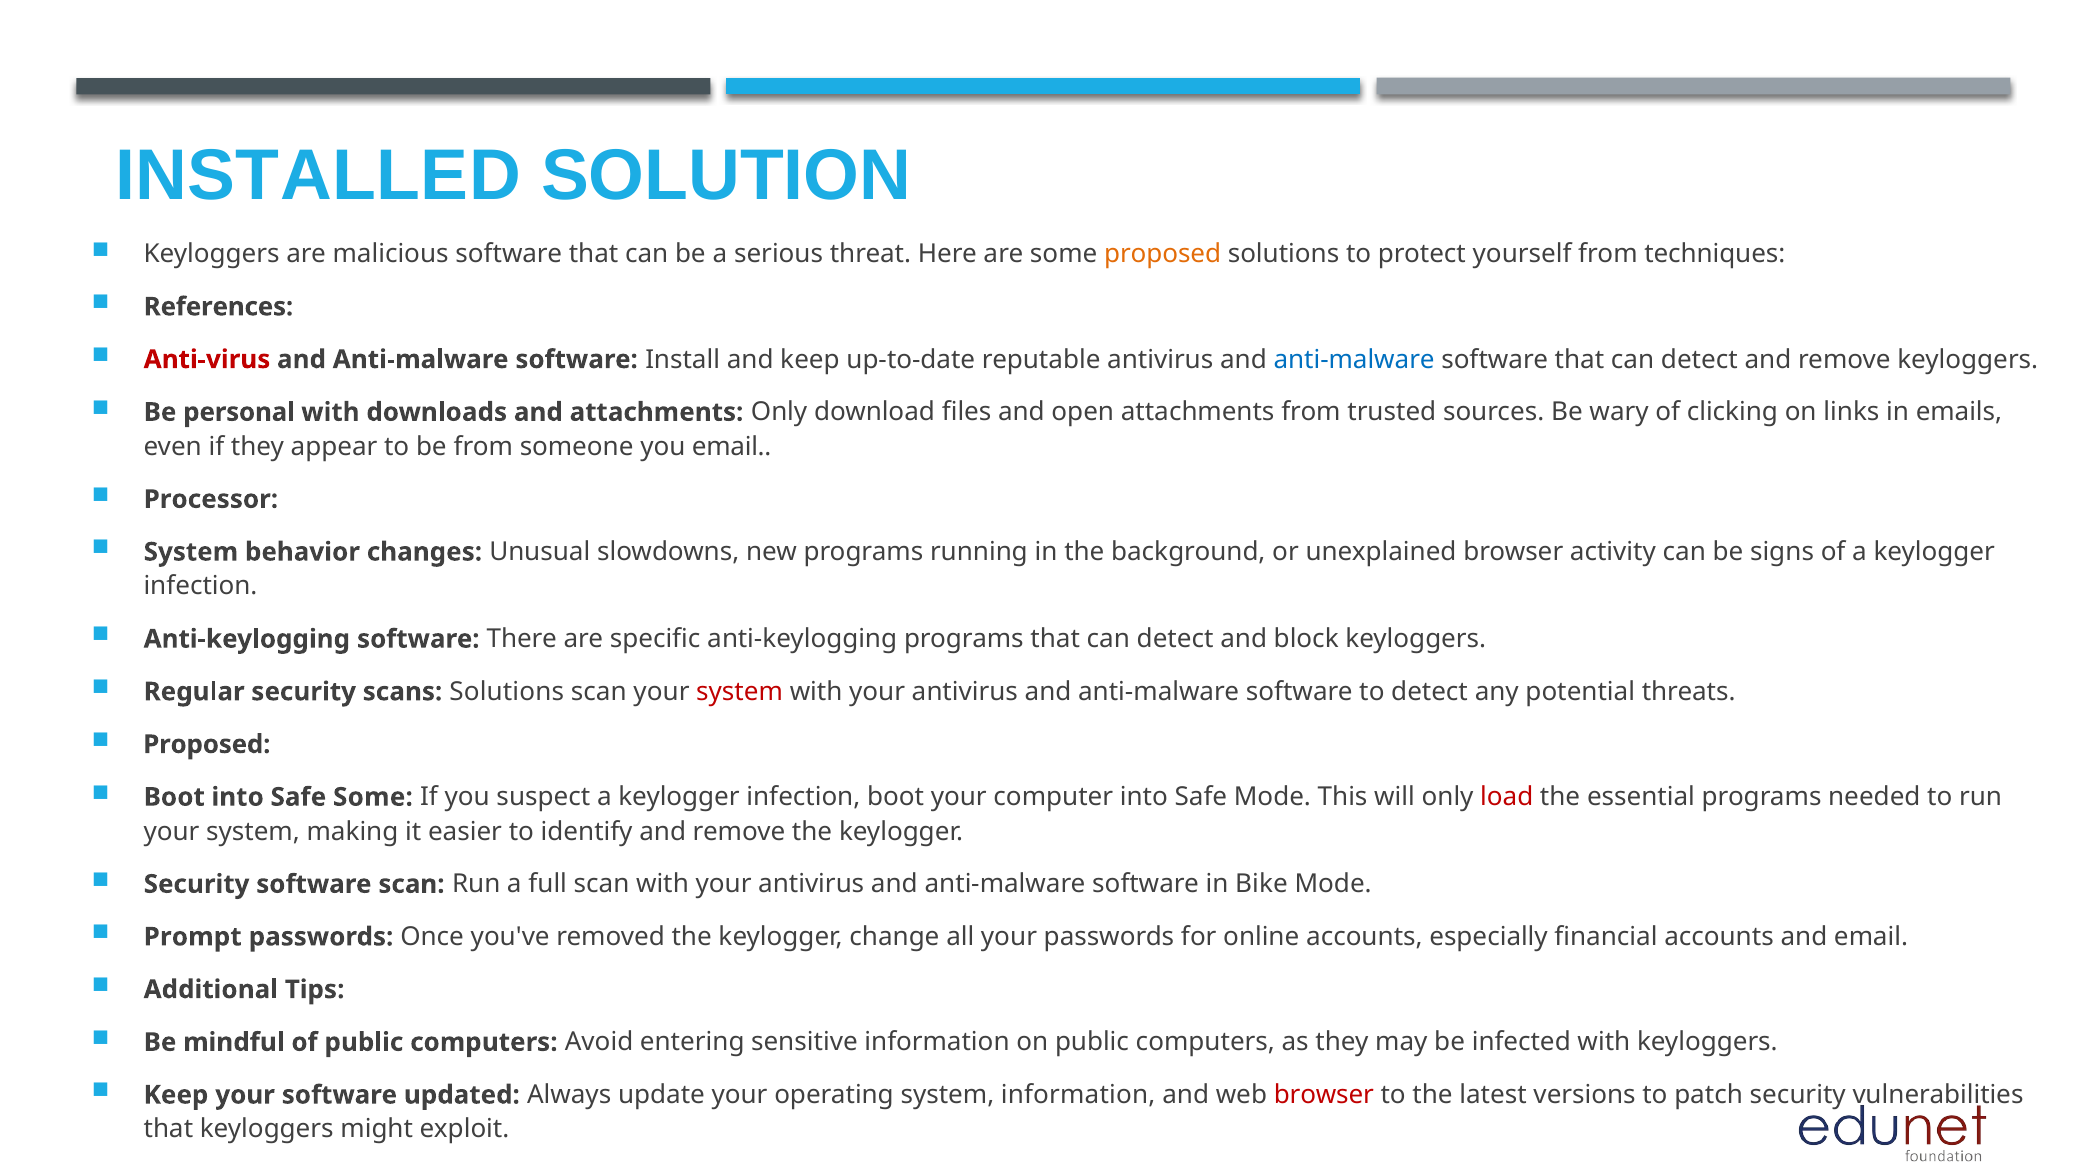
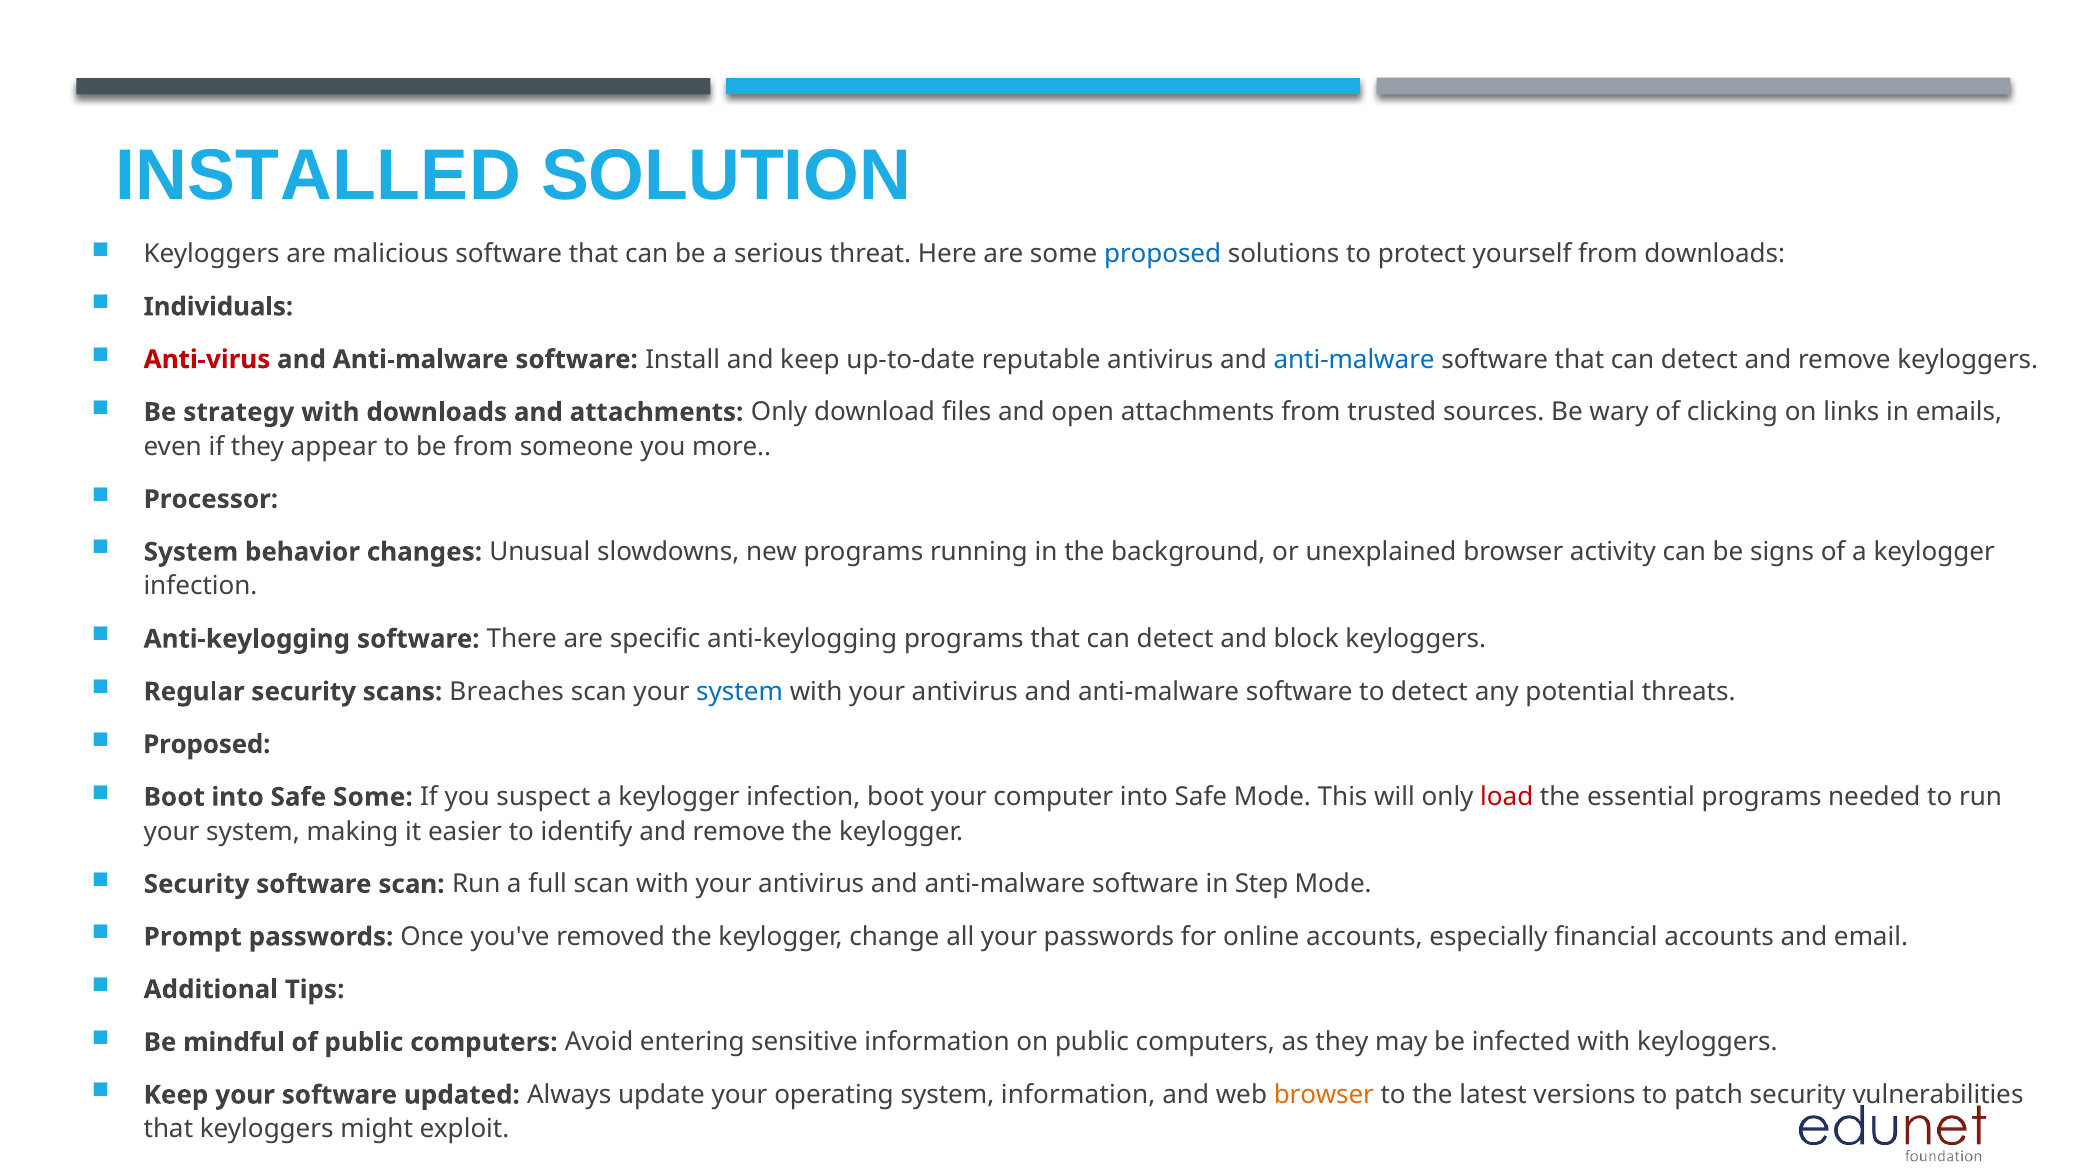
proposed at (1163, 254) colour: orange -> blue
from techniques: techniques -> downloads
References: References -> Individuals
personal: personal -> strategy
you email: email -> more
scans Solutions: Solutions -> Breaches
system at (740, 692) colour: red -> blue
Bike: Bike -> Step
browser at (1324, 1095) colour: red -> orange
